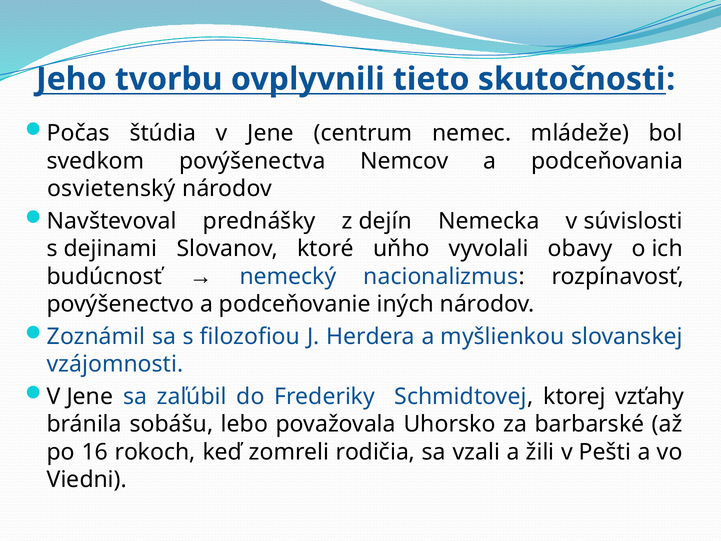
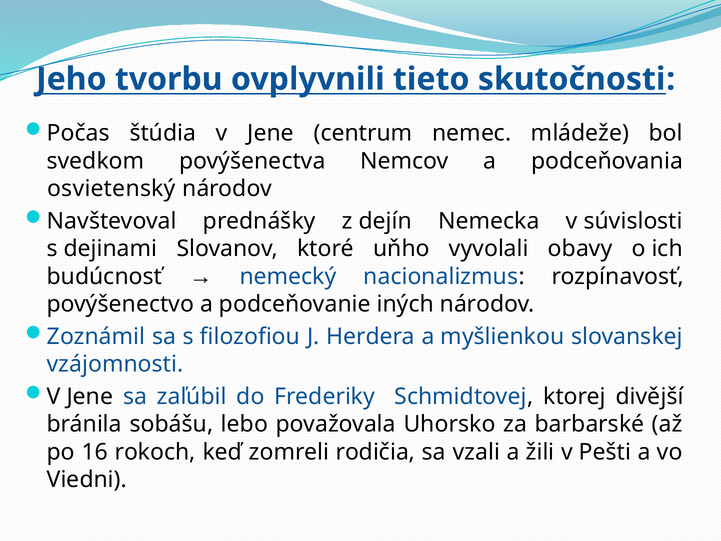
vzťahy: vzťahy -> divější
